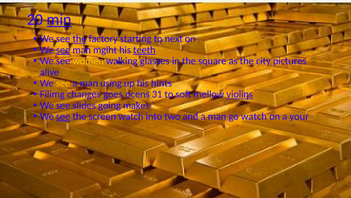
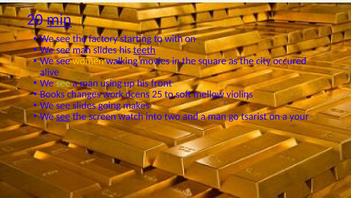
the at (79, 39) underline: present -> none
next: next -> with
see at (63, 50) underline: present -> none
man mgiht: mgiht -> slides
glasses: glasses -> movies
pictures: pictures -> occured
see at (63, 83) colour: yellow -> light green
hints: hints -> front
Filimg: Filimg -> Books
goes: goes -> work
31: 31 -> 25
violins underline: present -> none
go watch: watch -> tsarist
